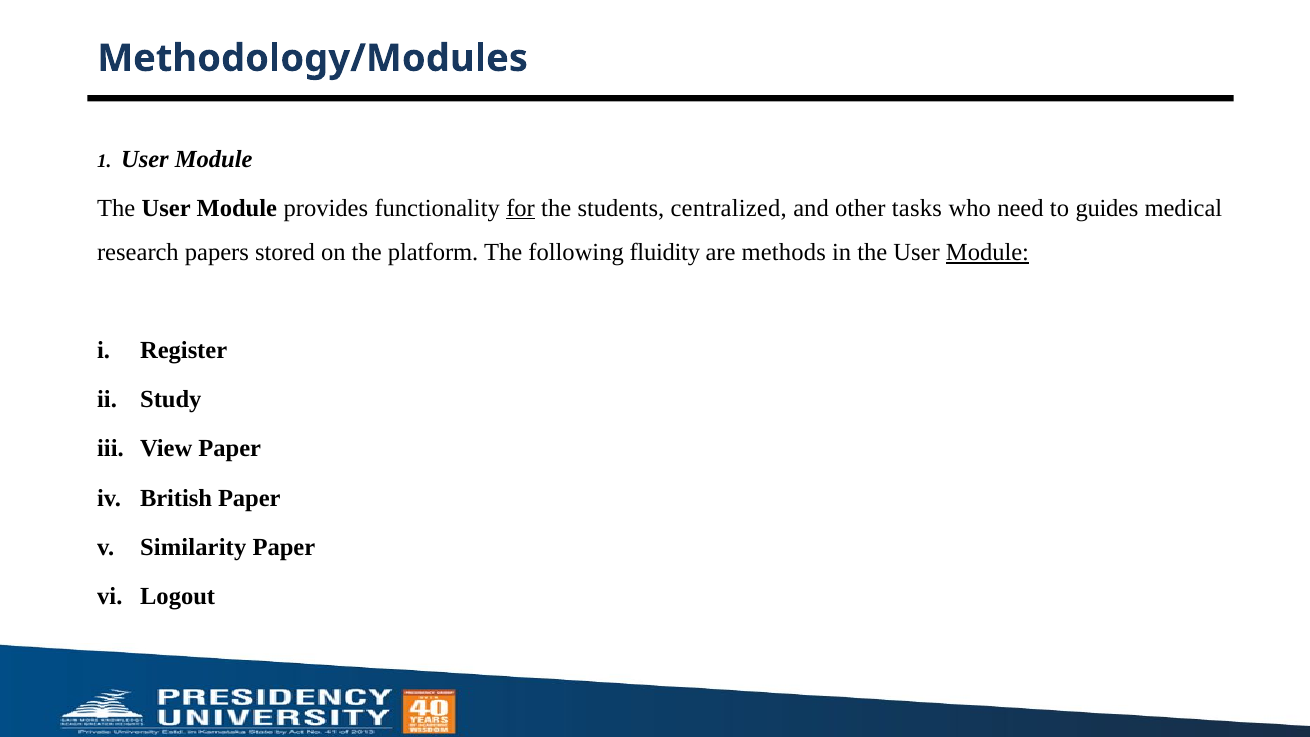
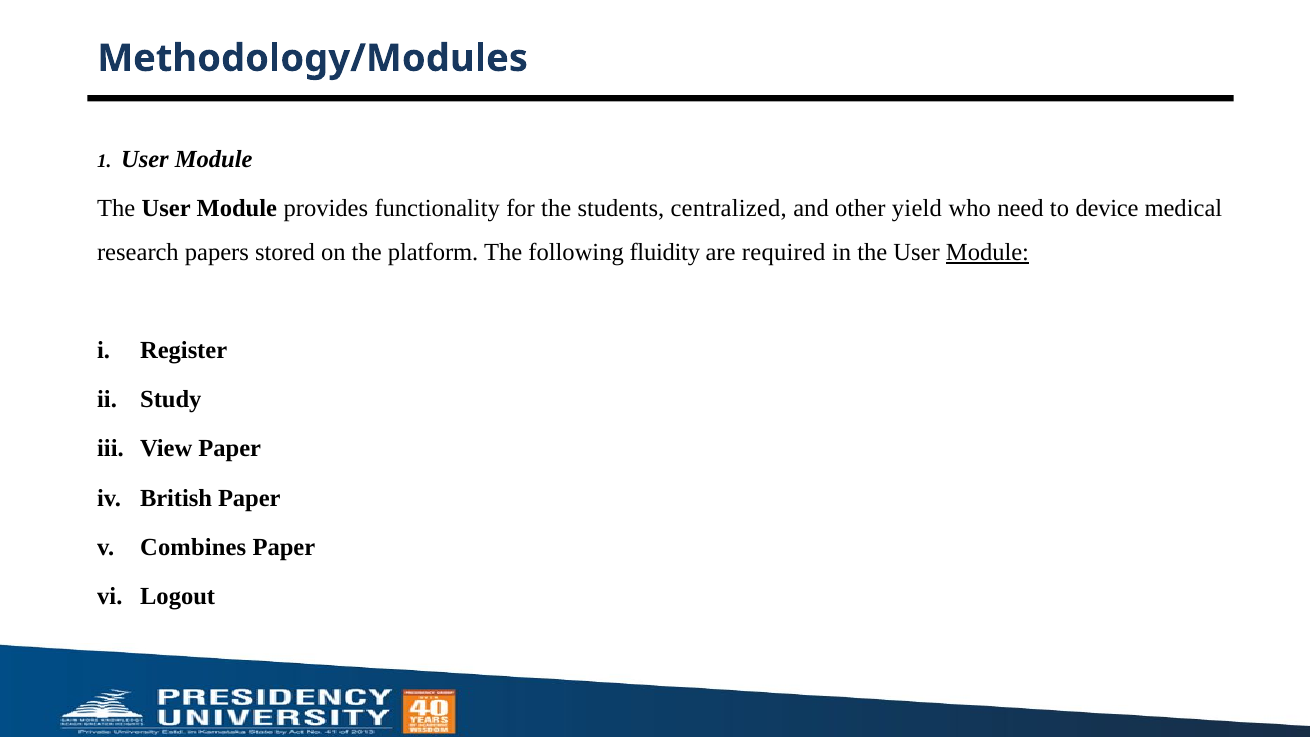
for underline: present -> none
tasks: tasks -> yield
guides: guides -> device
methods: methods -> required
Similarity: Similarity -> Combines
